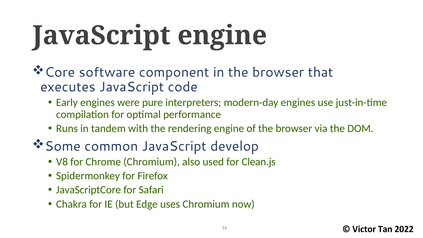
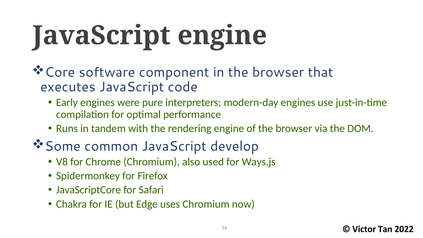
Clean.js: Clean.js -> Ways.js
